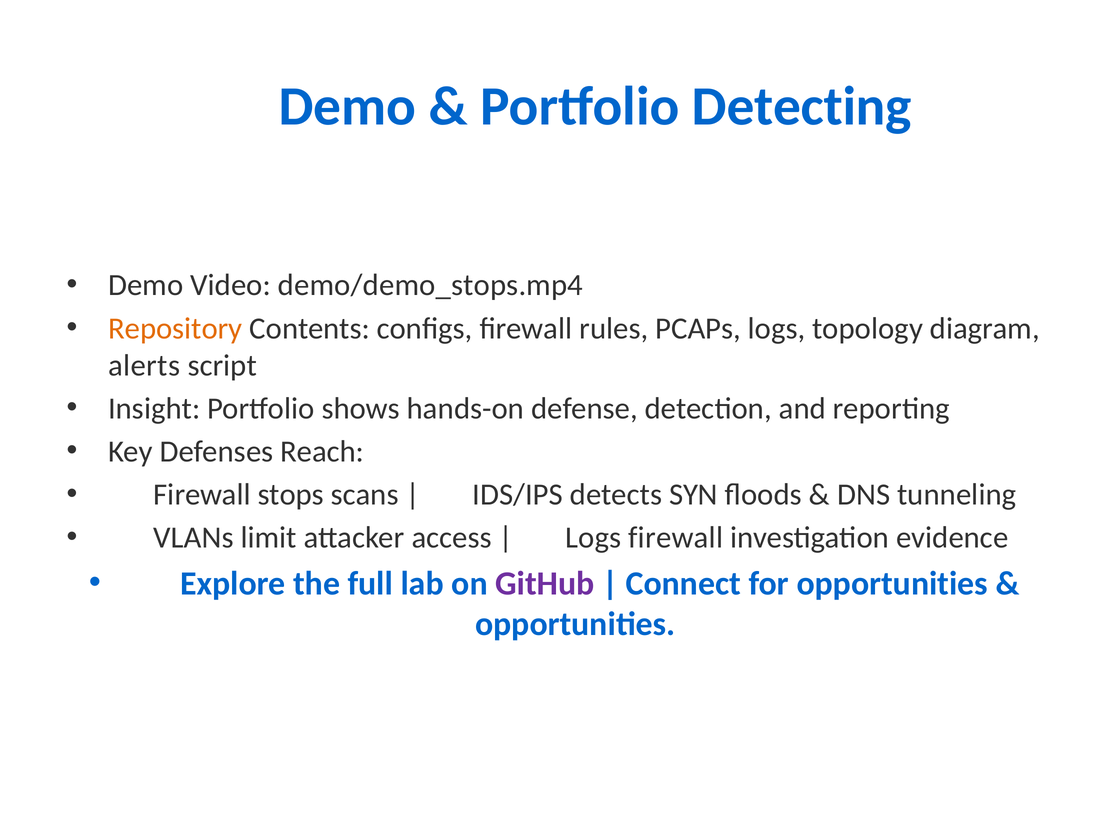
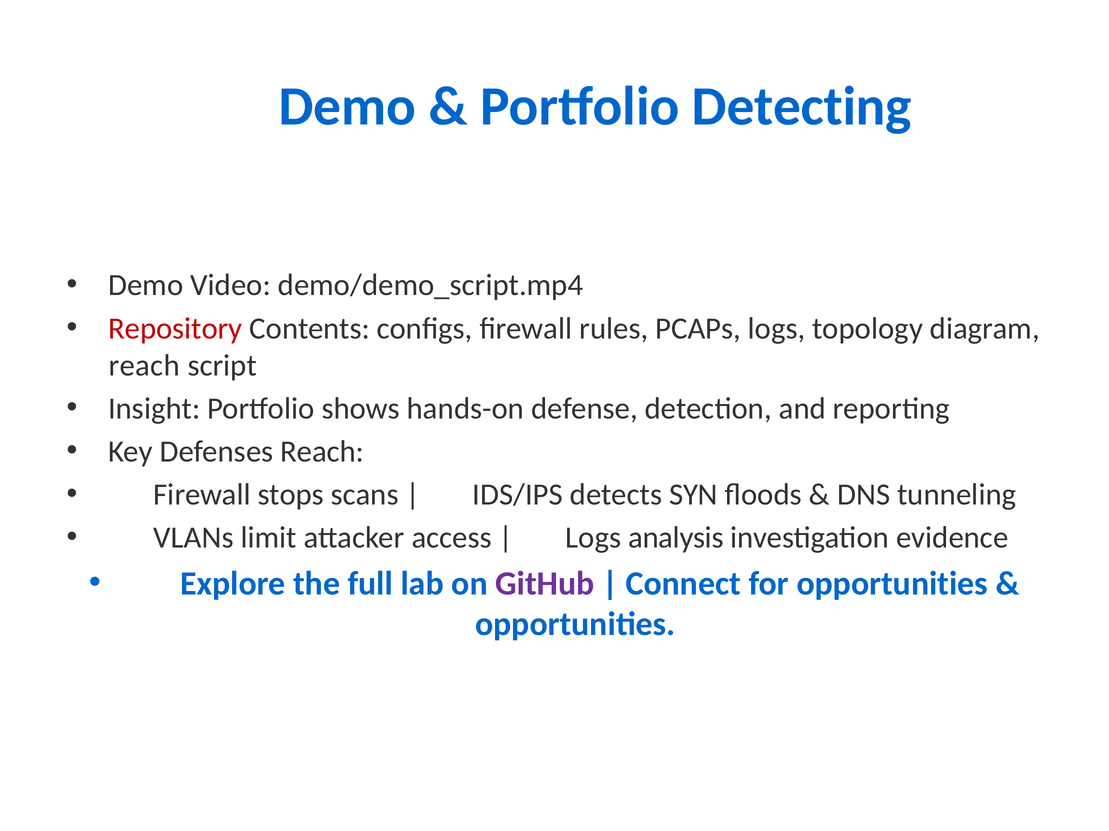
demo/demo_stops.mp4: demo/demo_stops.mp4 -> demo/demo_script.mp4
Repository colour: orange -> red
alerts at (144, 366): alerts -> reach
Logs firewall: firewall -> analysis
